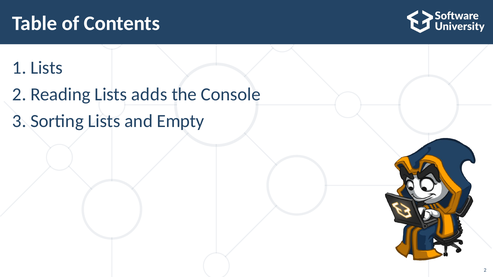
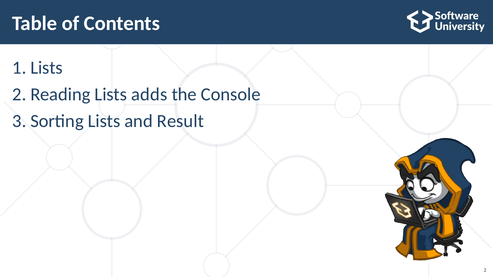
Empty: Empty -> Result
